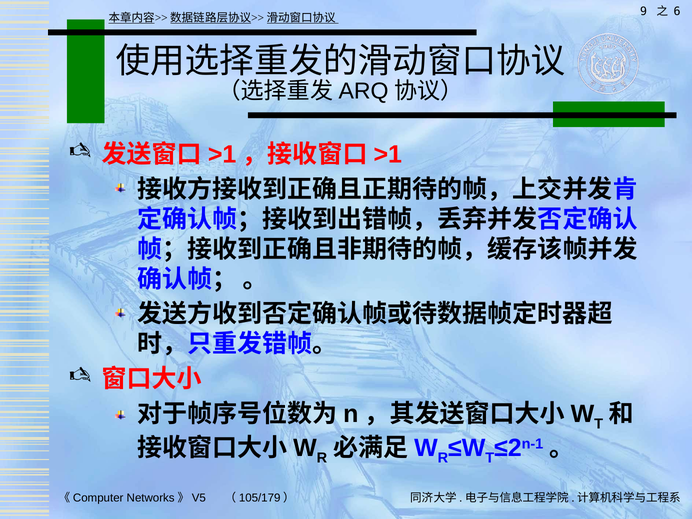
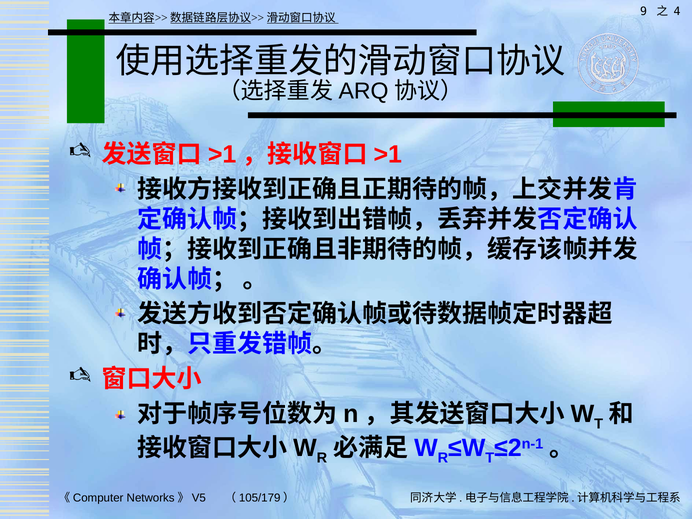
6: 6 -> 4
